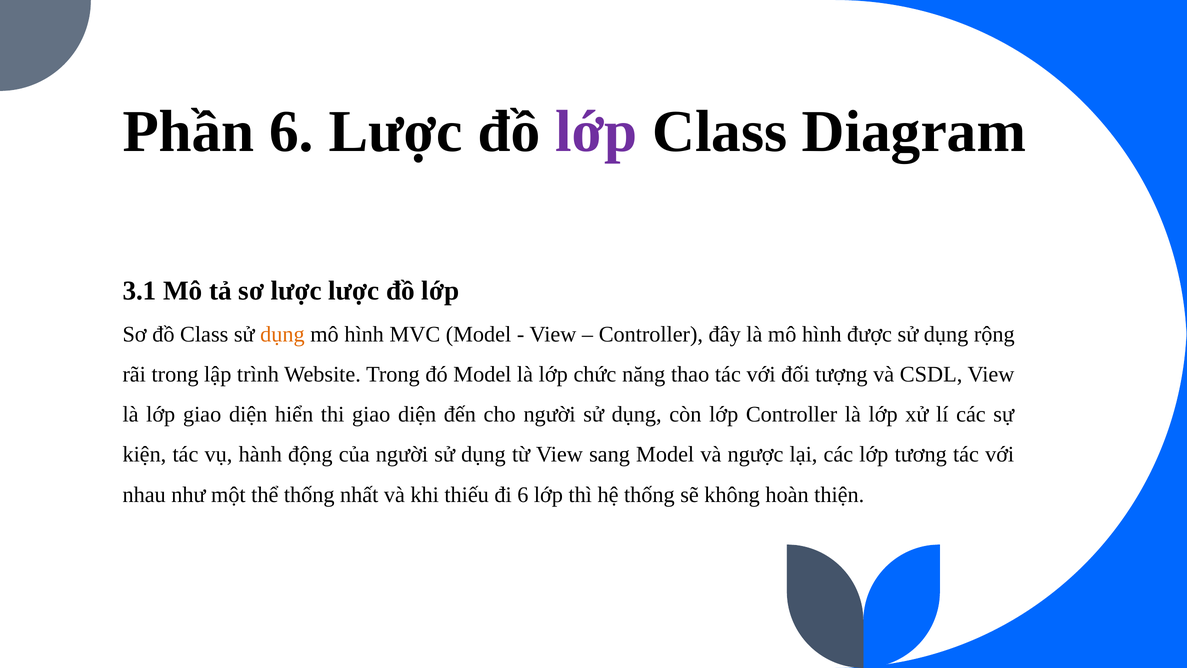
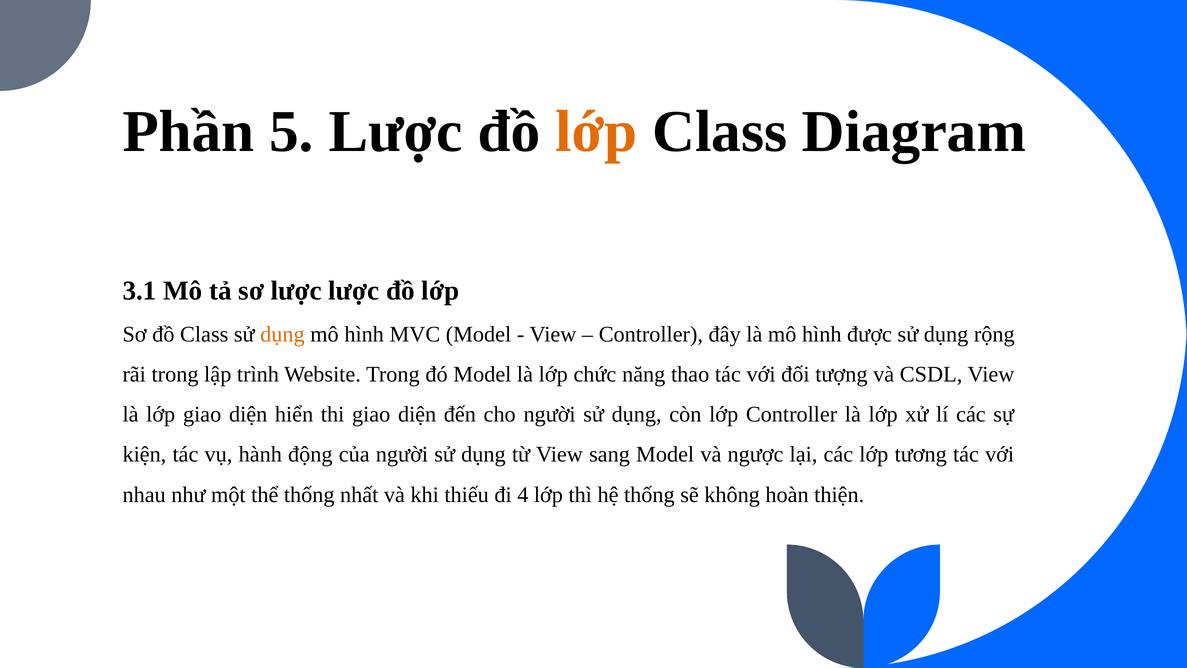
Phần 6: 6 -> 5
lớp at (596, 132) colour: purple -> orange
đi 6: 6 -> 4
